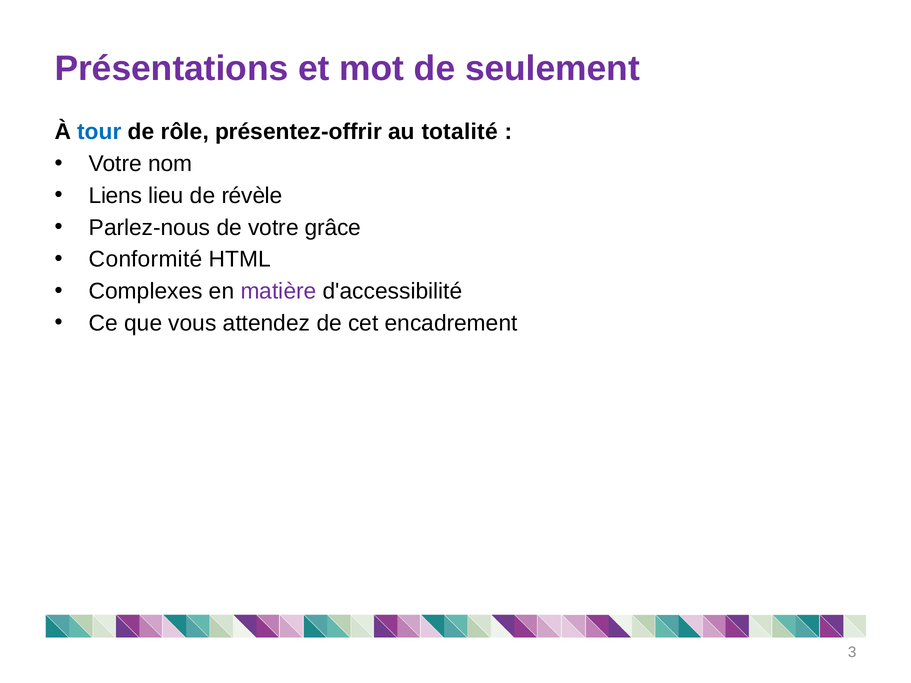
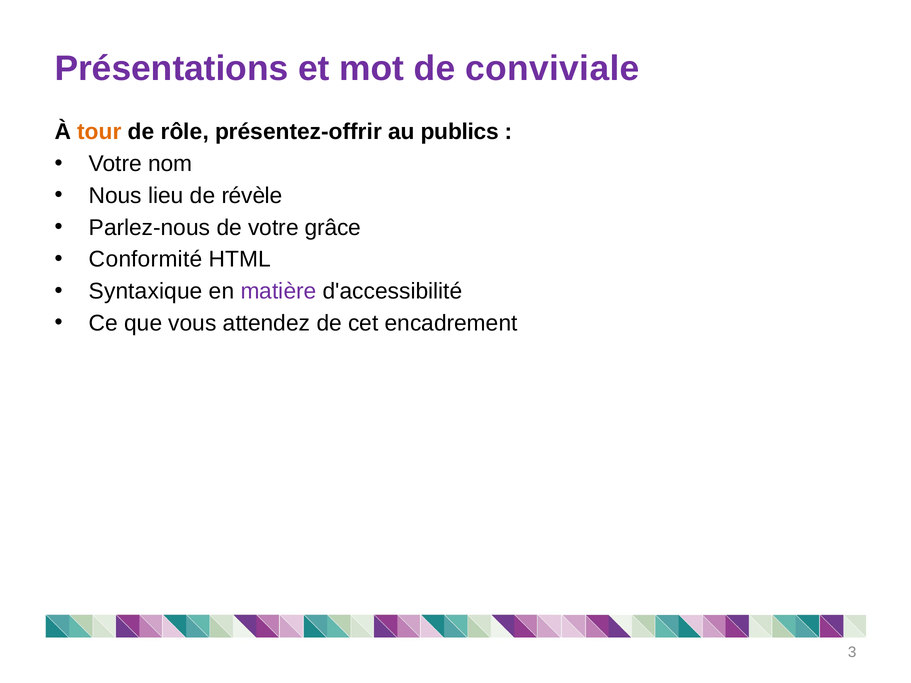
seulement: seulement -> conviviale
tour colour: blue -> orange
totalité: totalité -> publics
Liens: Liens -> Nous
Complexes: Complexes -> Syntaxique
